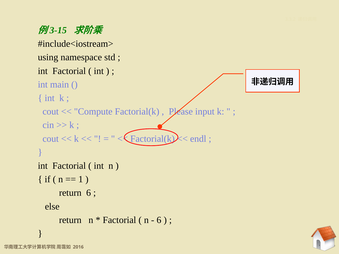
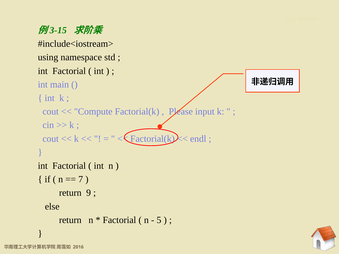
1: 1 -> 7
return 6: 6 -> 9
6 at (159, 220): 6 -> 5
